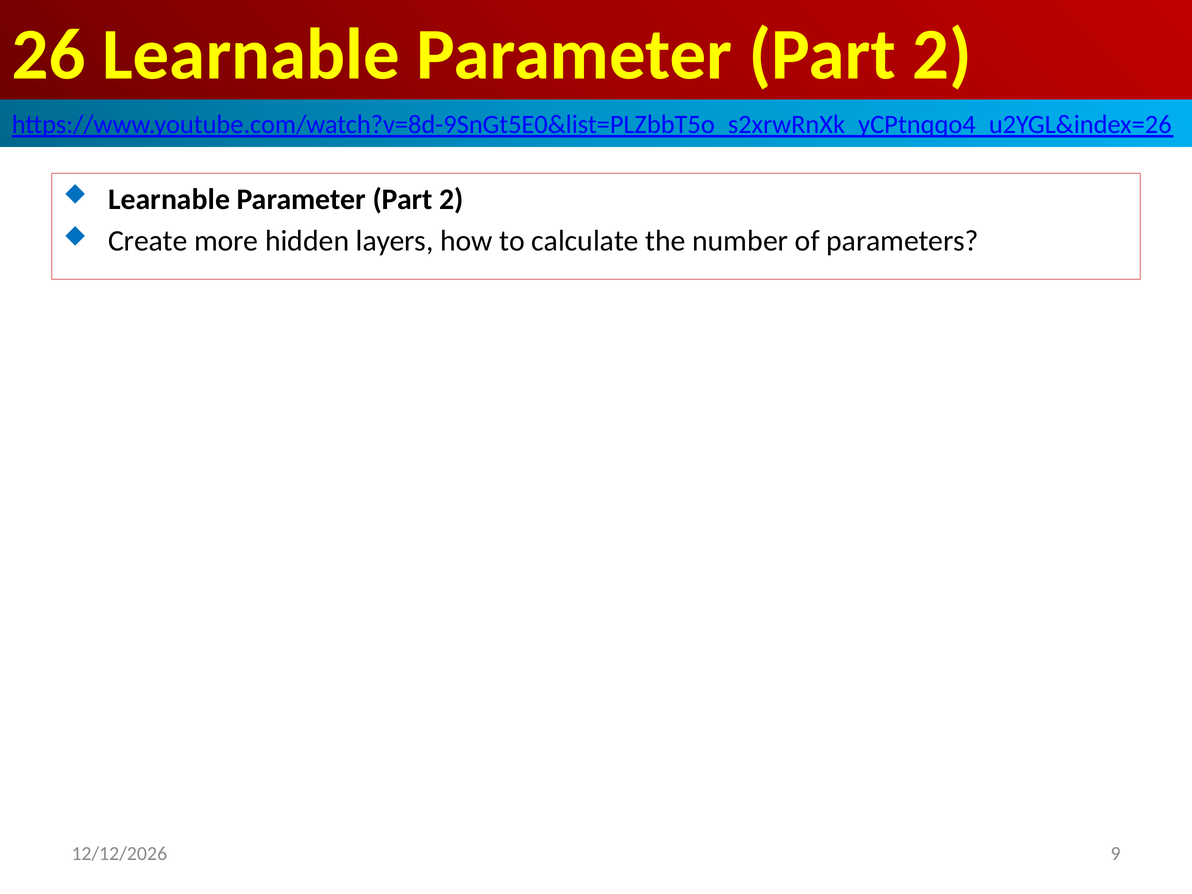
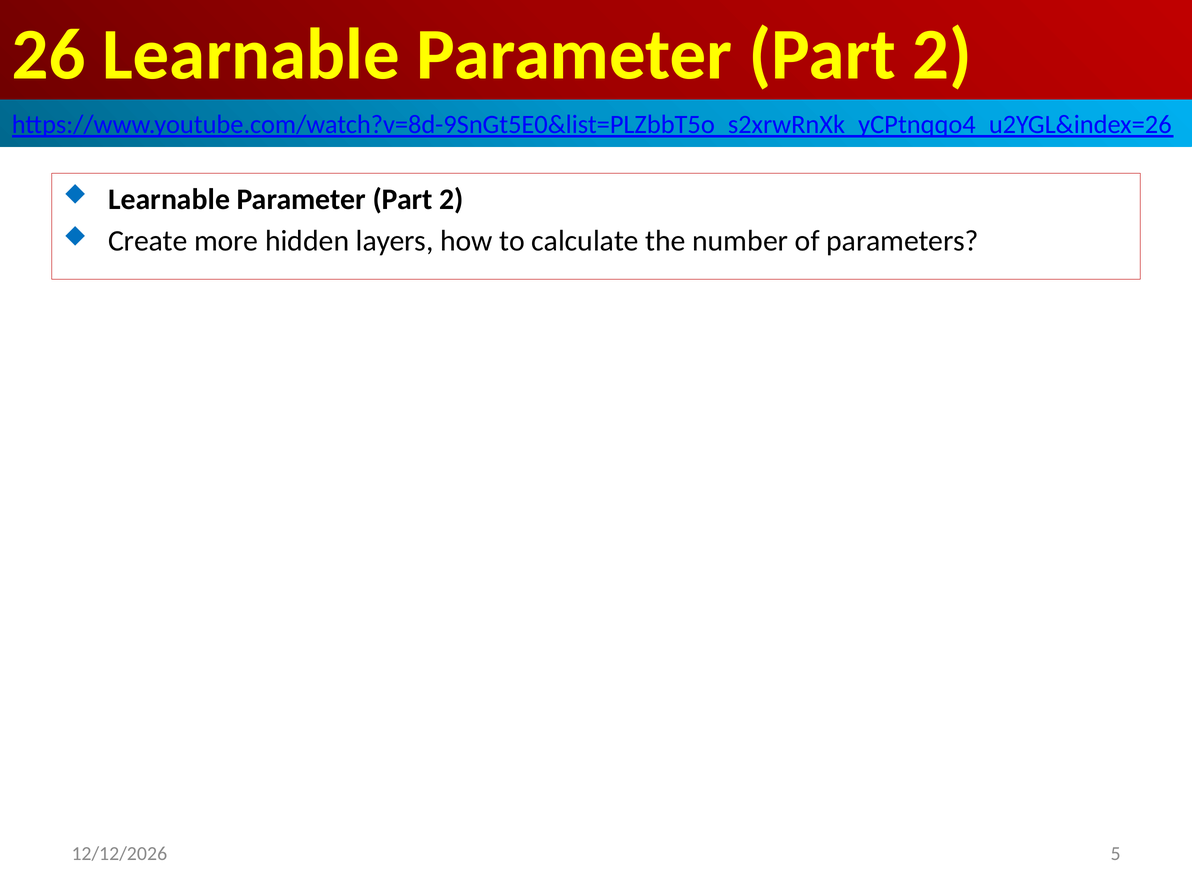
9: 9 -> 5
